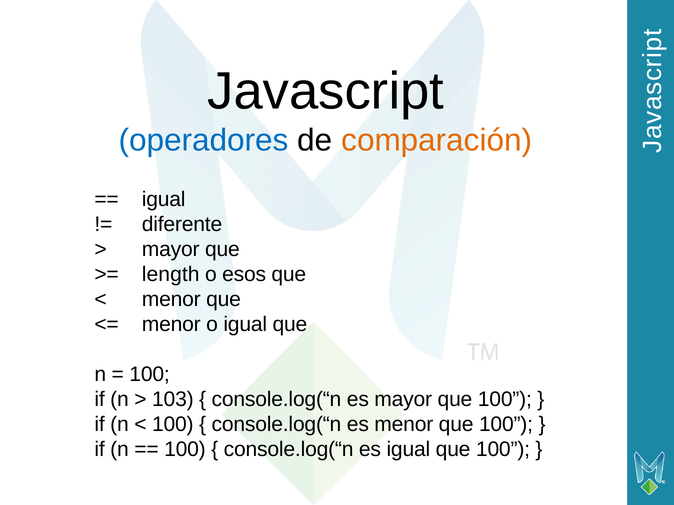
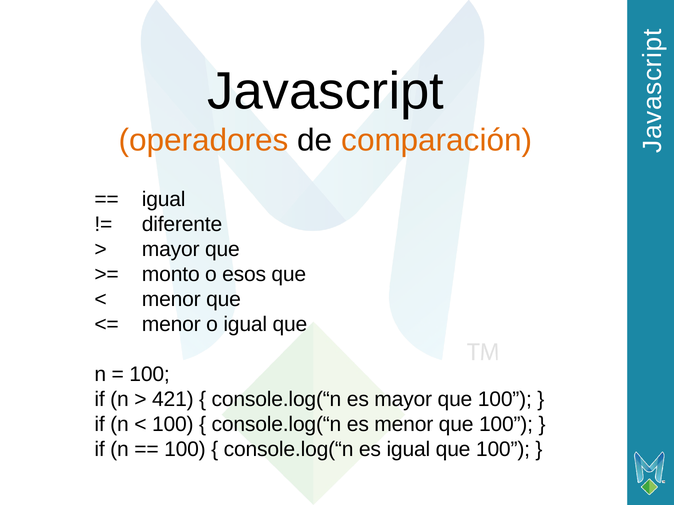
operadores colour: blue -> orange
length: length -> monto
103: 103 -> 421
